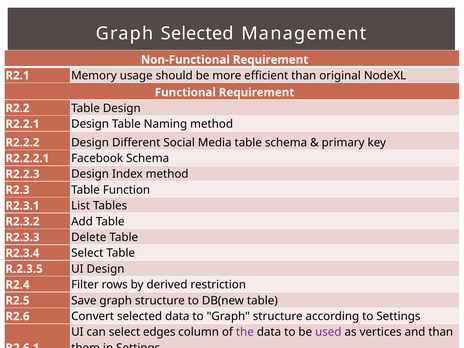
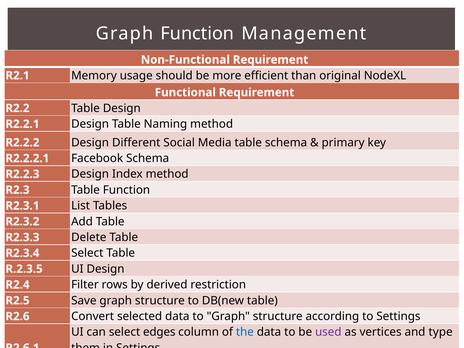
Graph Selected: Selected -> Function
the colour: purple -> blue
and than: than -> type
